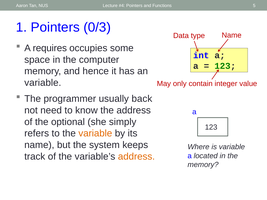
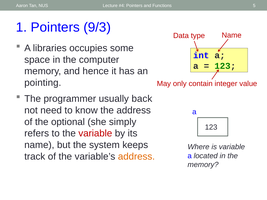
0/3: 0/3 -> 9/3
requires: requires -> libraries
variable at (43, 83): variable -> pointing
variable at (95, 134) colour: orange -> red
